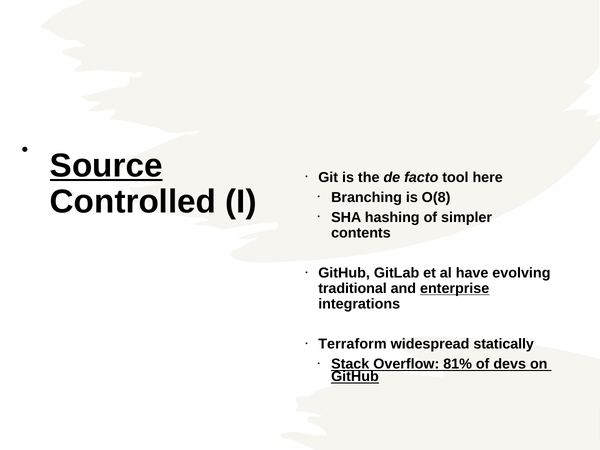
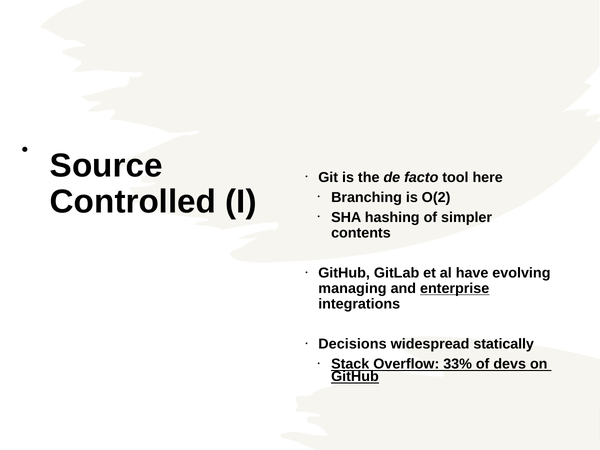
Source underline: present -> none
O(8: O(8 -> O(2
traditional: traditional -> managing
Terraform: Terraform -> Decisions
81%: 81% -> 33%
